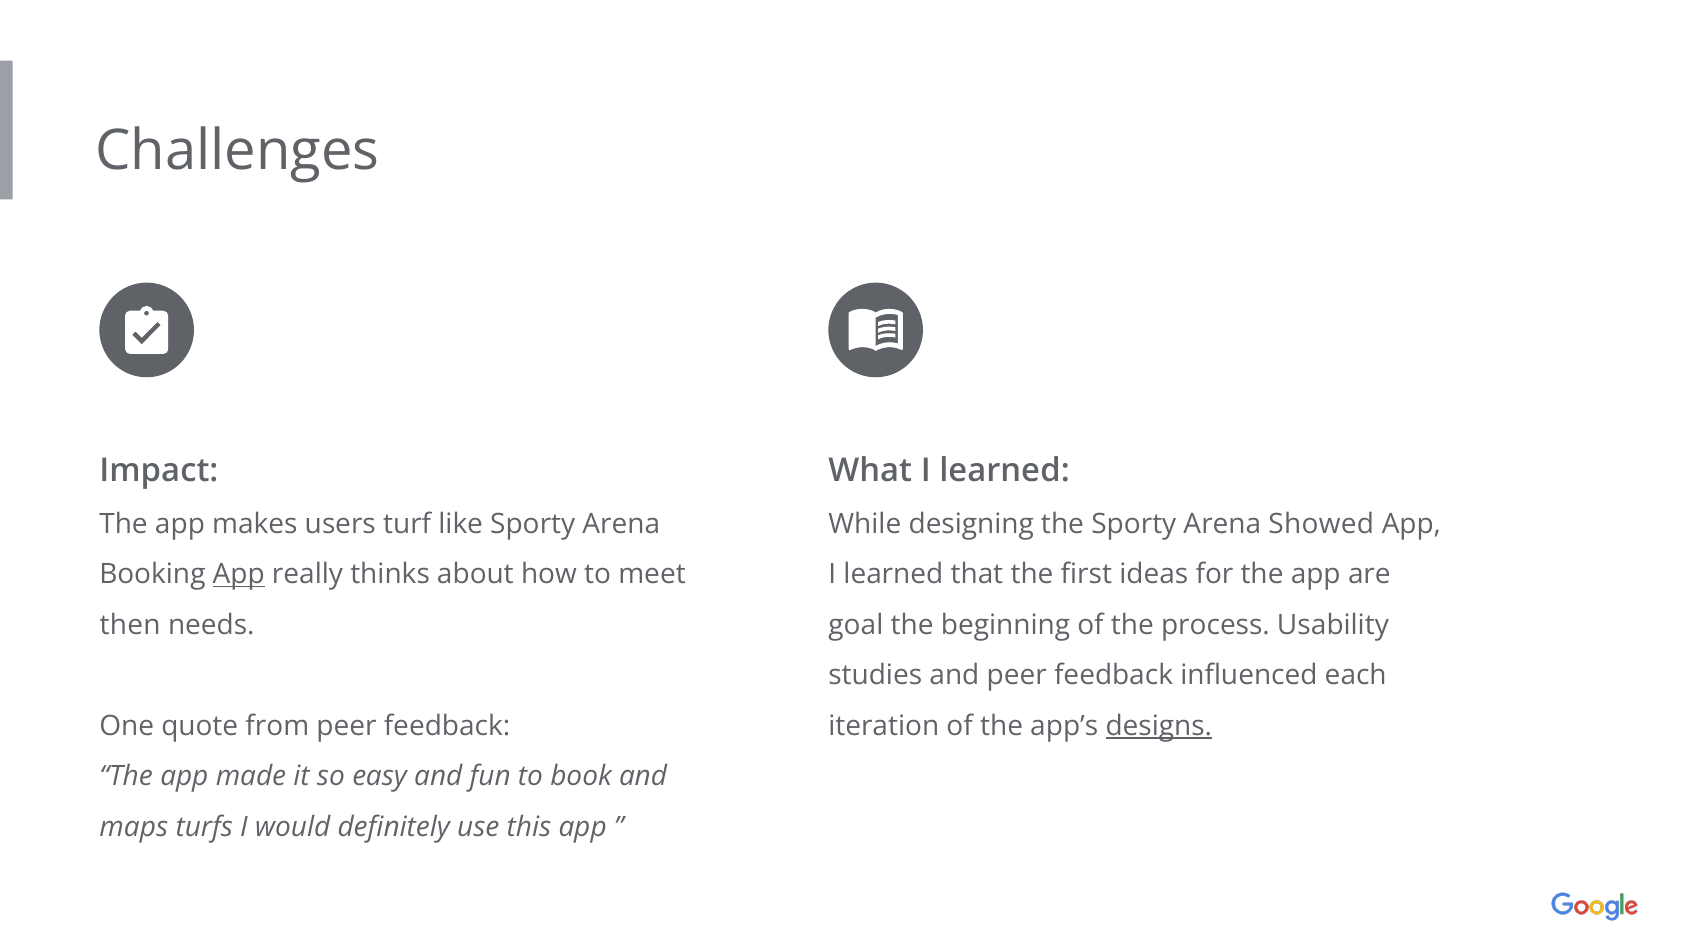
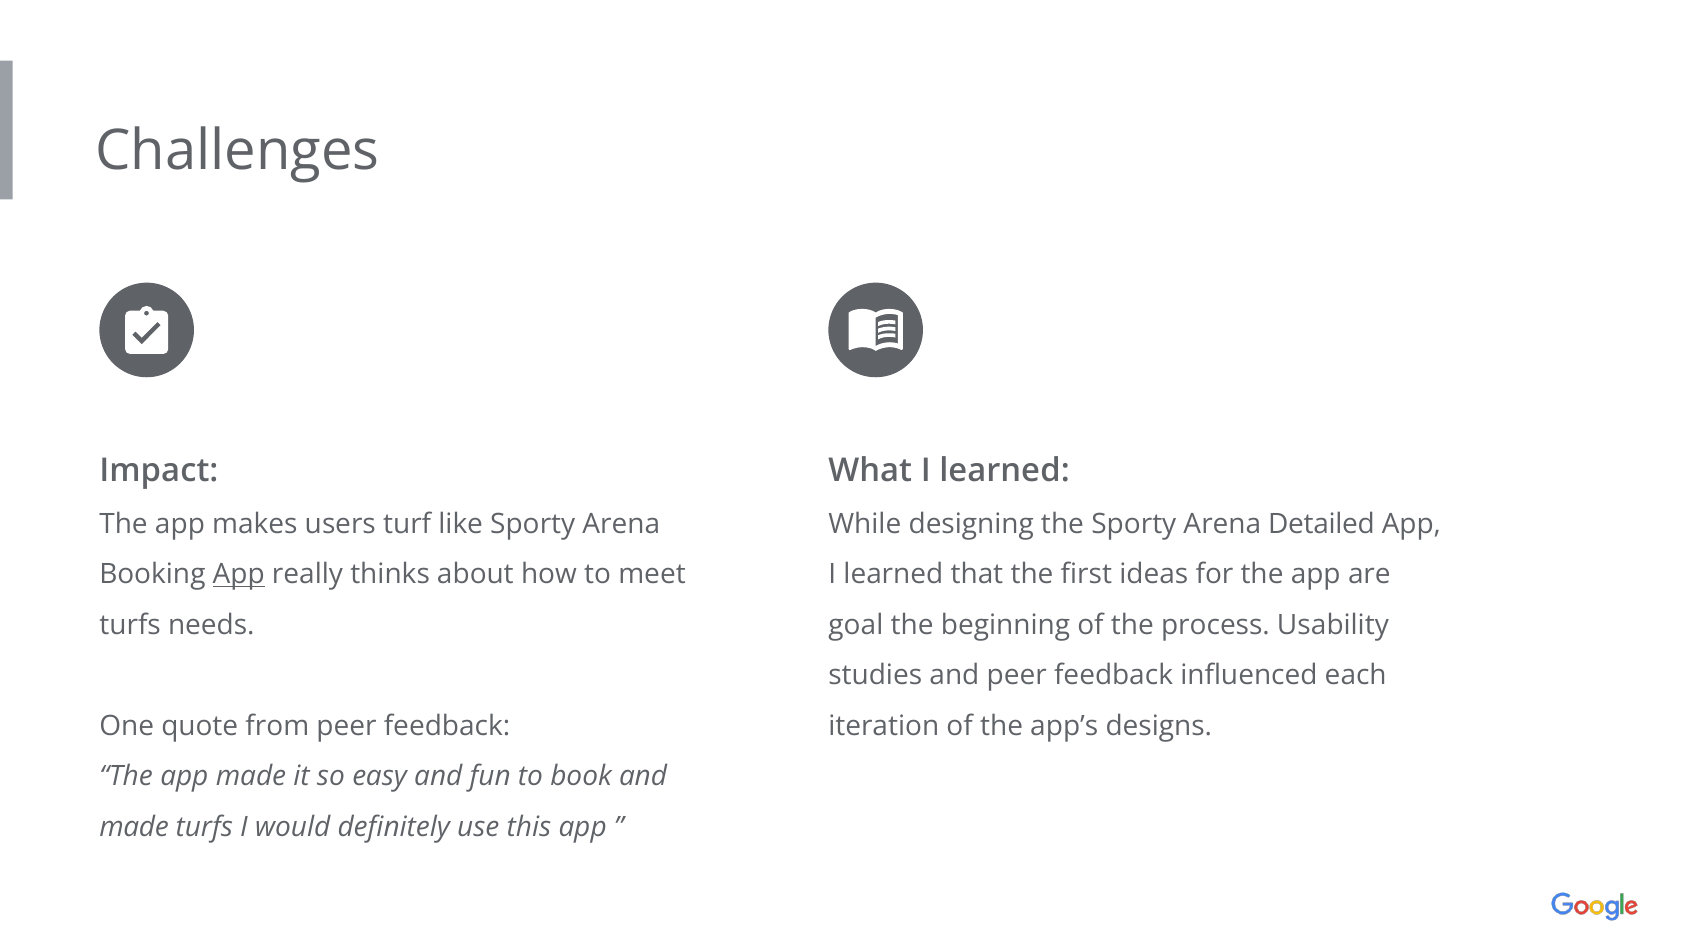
Showed: Showed -> Detailed
then at (130, 625): then -> turfs
designs underline: present -> none
maps at (134, 827): maps -> made
